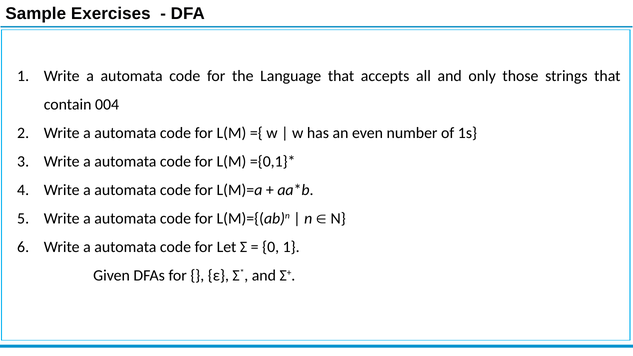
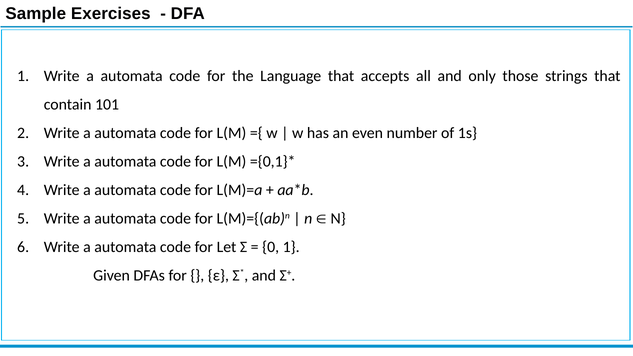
004: 004 -> 101
